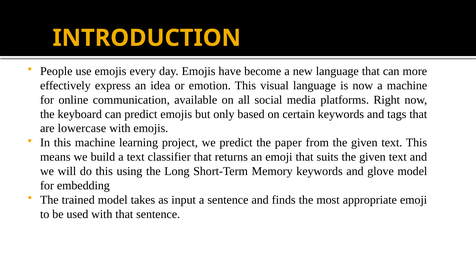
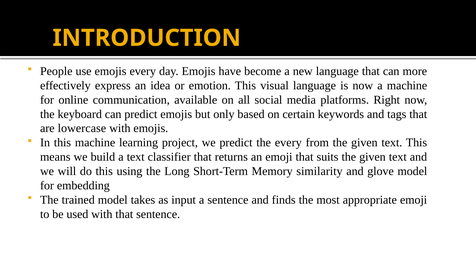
the paper: paper -> every
Memory keywords: keywords -> similarity
